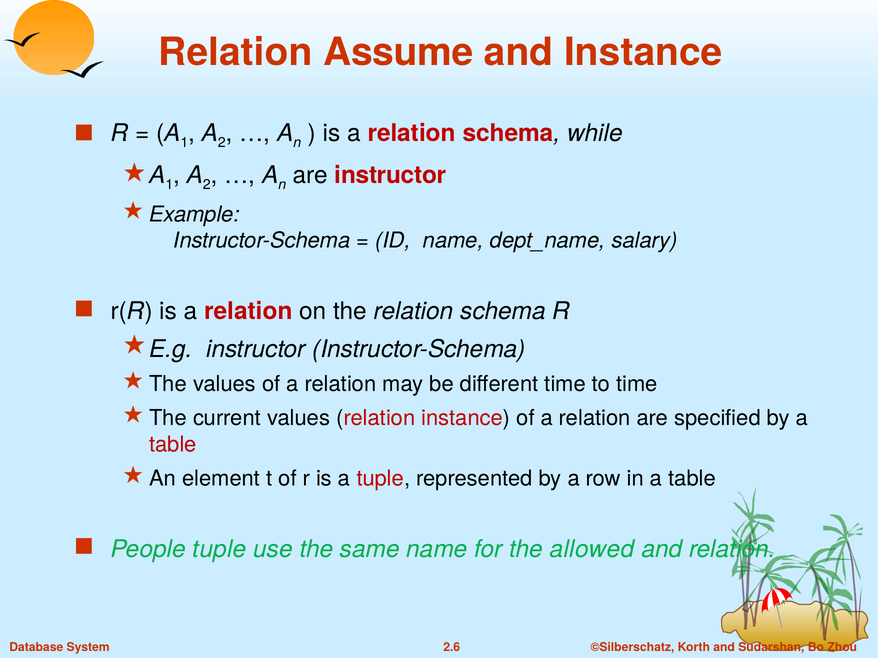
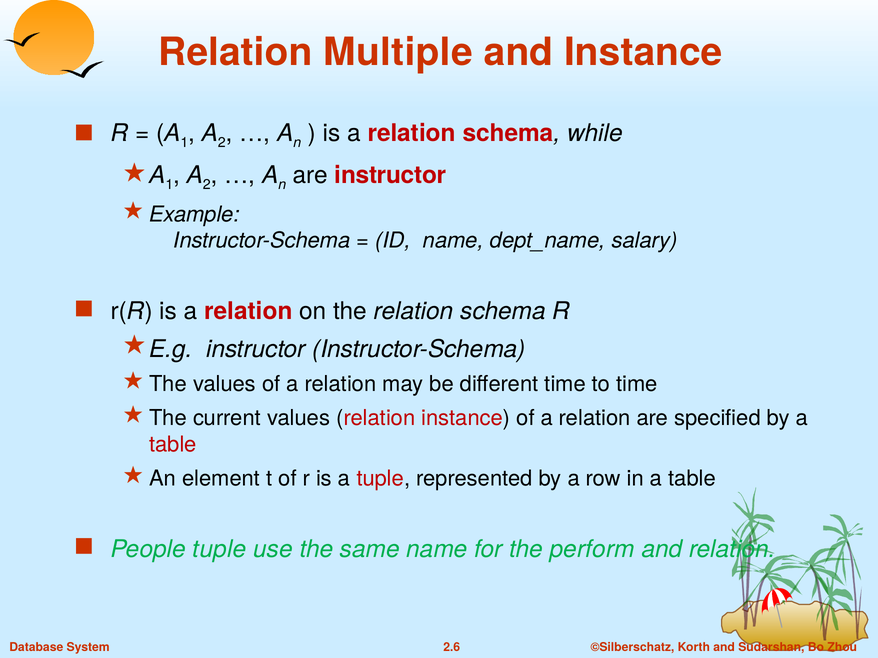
Assume: Assume -> Multiple
allowed: allowed -> perform
